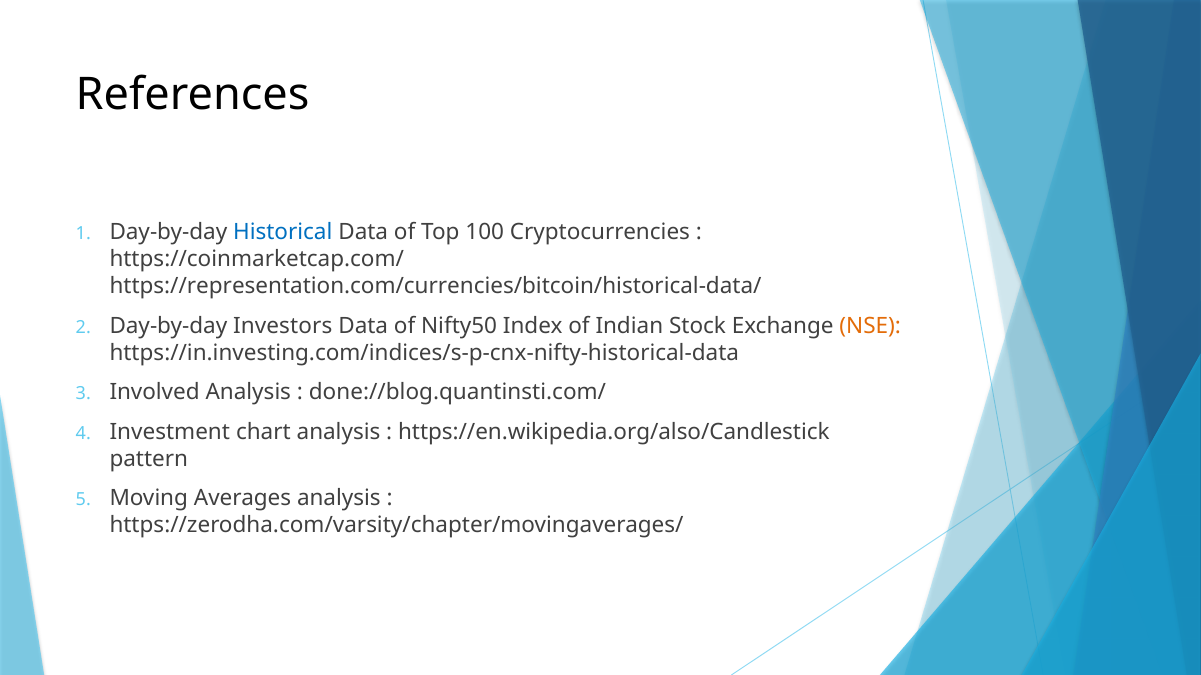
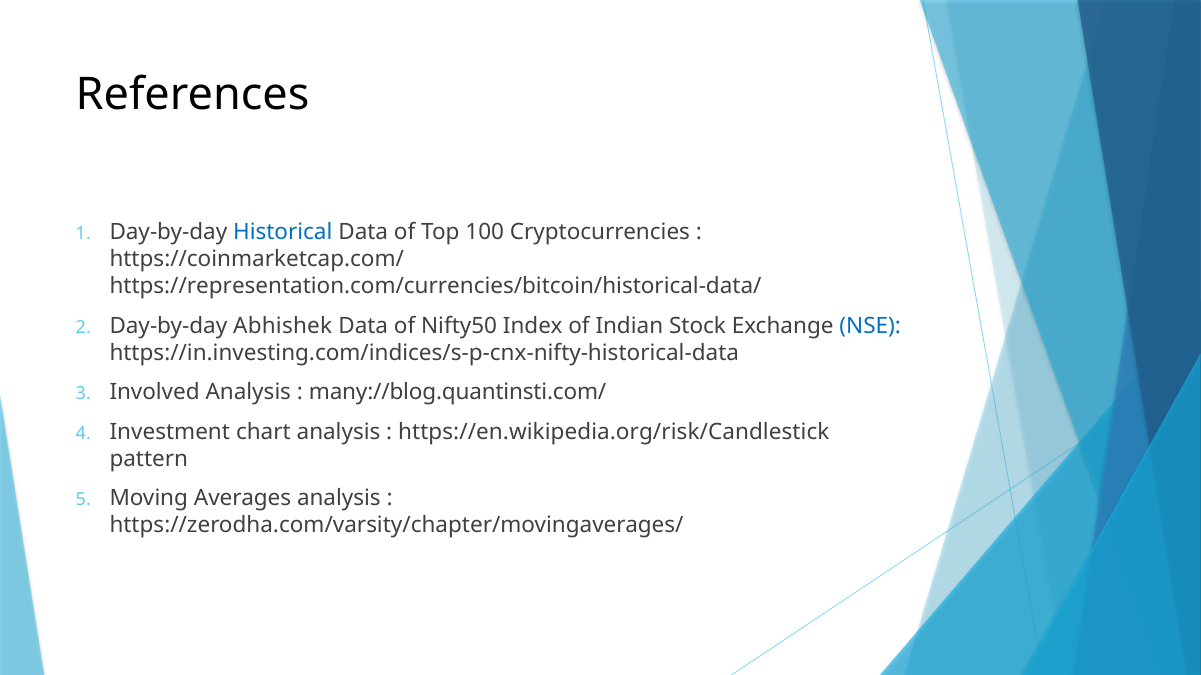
Investors: Investors -> Abhishek
NSE colour: orange -> blue
done://blog.quantinsti.com/: done://blog.quantinsti.com/ -> many://blog.quantinsti.com/
https://en.wikipedia.org/also/Candlestick: https://en.wikipedia.org/also/Candlestick -> https://en.wikipedia.org/risk/Candlestick
